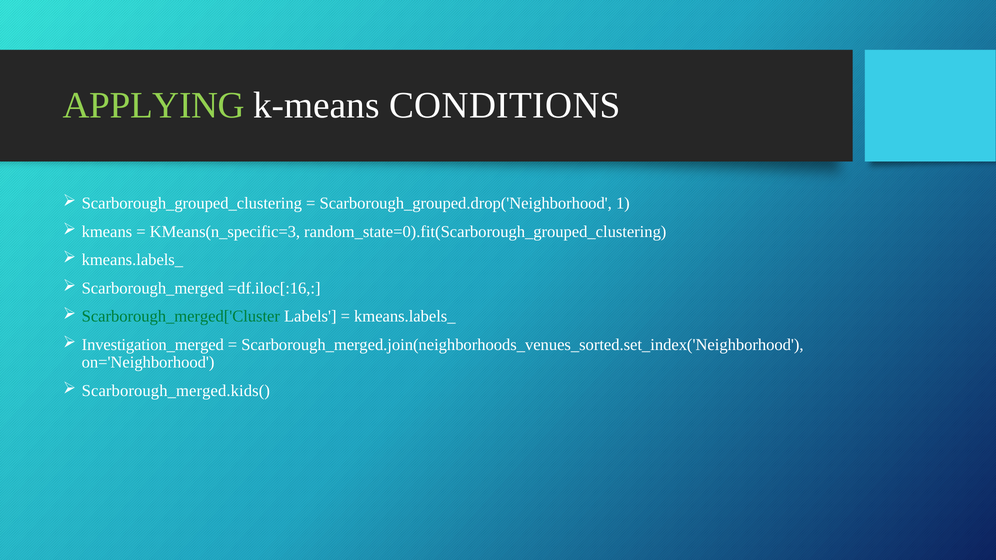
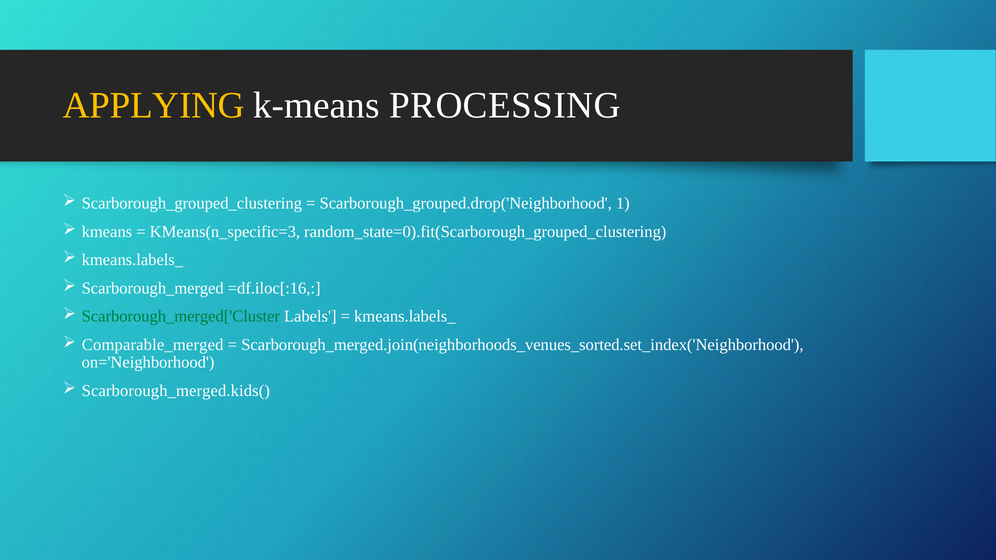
APPLYING colour: light green -> yellow
CONDITIONS: CONDITIONS -> PROCESSING
Investigation_merged: Investigation_merged -> Comparable_merged
